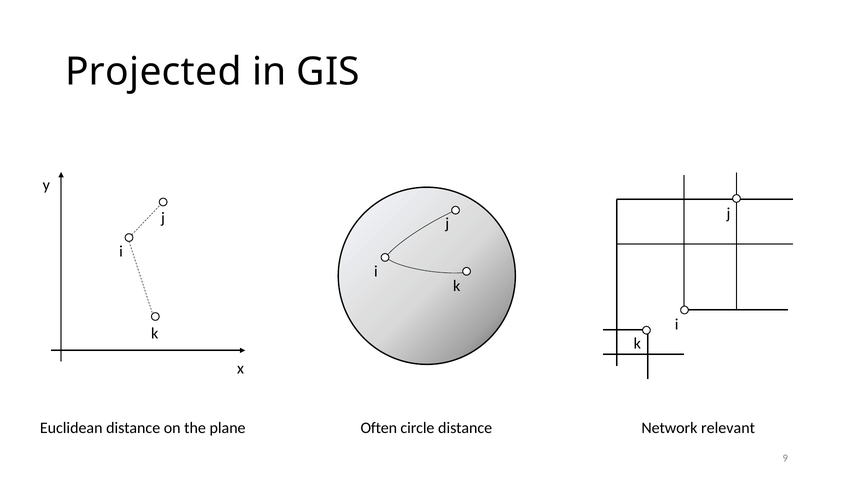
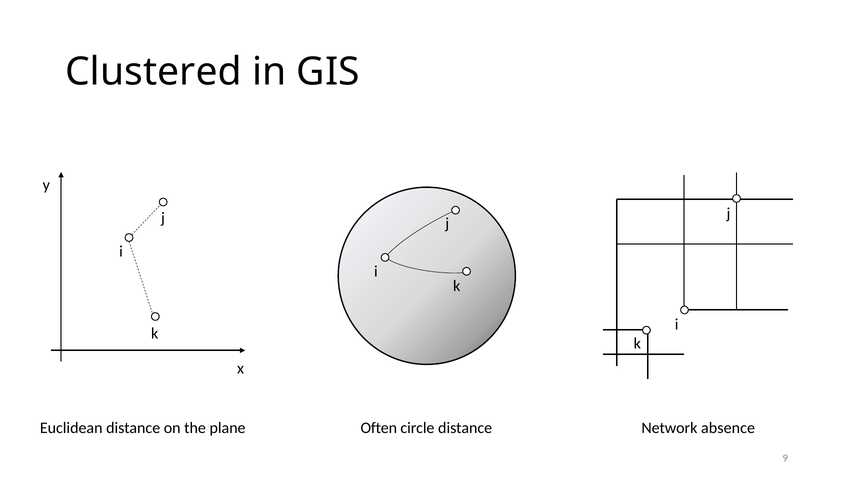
Projected: Projected -> Clustered
relevant: relevant -> absence
